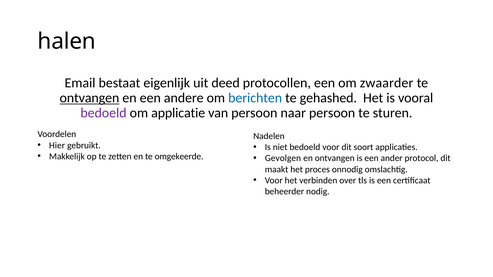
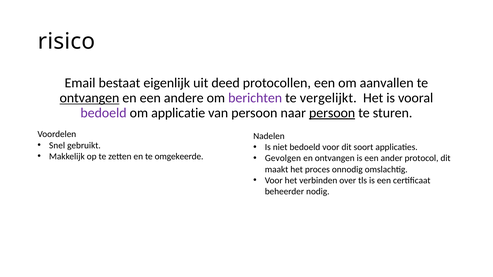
halen: halen -> risico
zwaarder: zwaarder -> aanvallen
berichten colour: blue -> purple
gehashed: gehashed -> vergelijkt
persoon at (332, 113) underline: none -> present
Hier: Hier -> Snel
